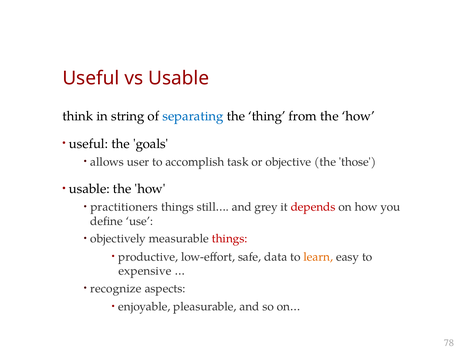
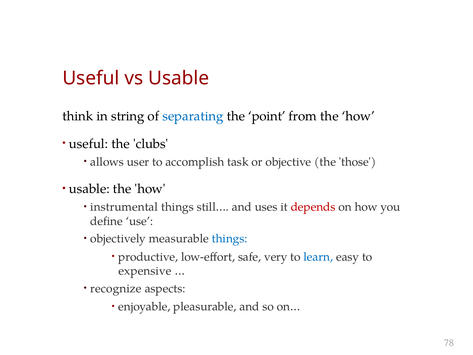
thing: thing -> point
goals: goals -> clubs
practitioners: practitioners -> instrumental
grey: grey -> uses
things at (230, 239) colour: red -> blue
data: data -> very
learn colour: orange -> blue
